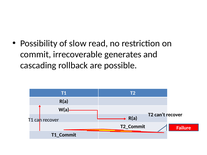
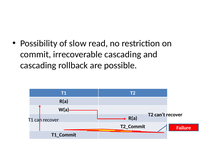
irrecoverable generates: generates -> cascading
